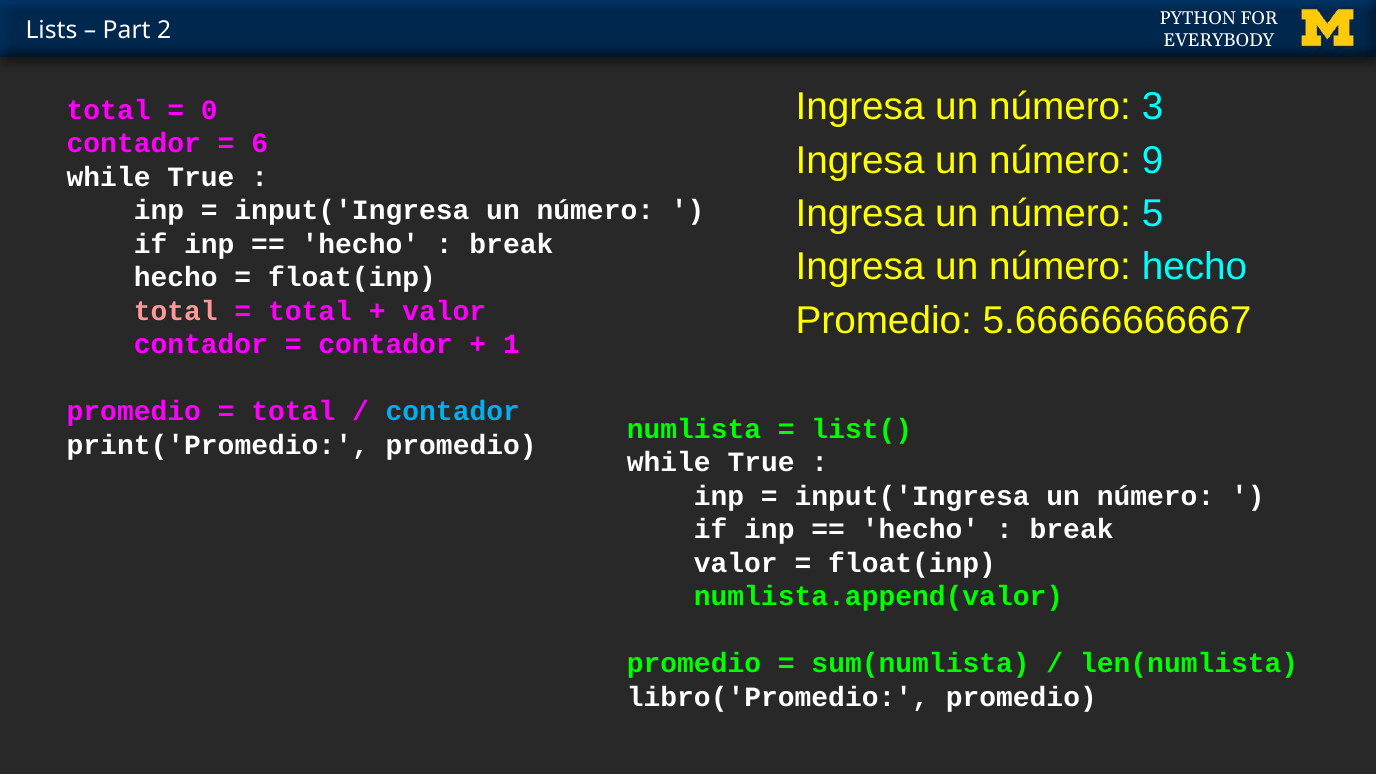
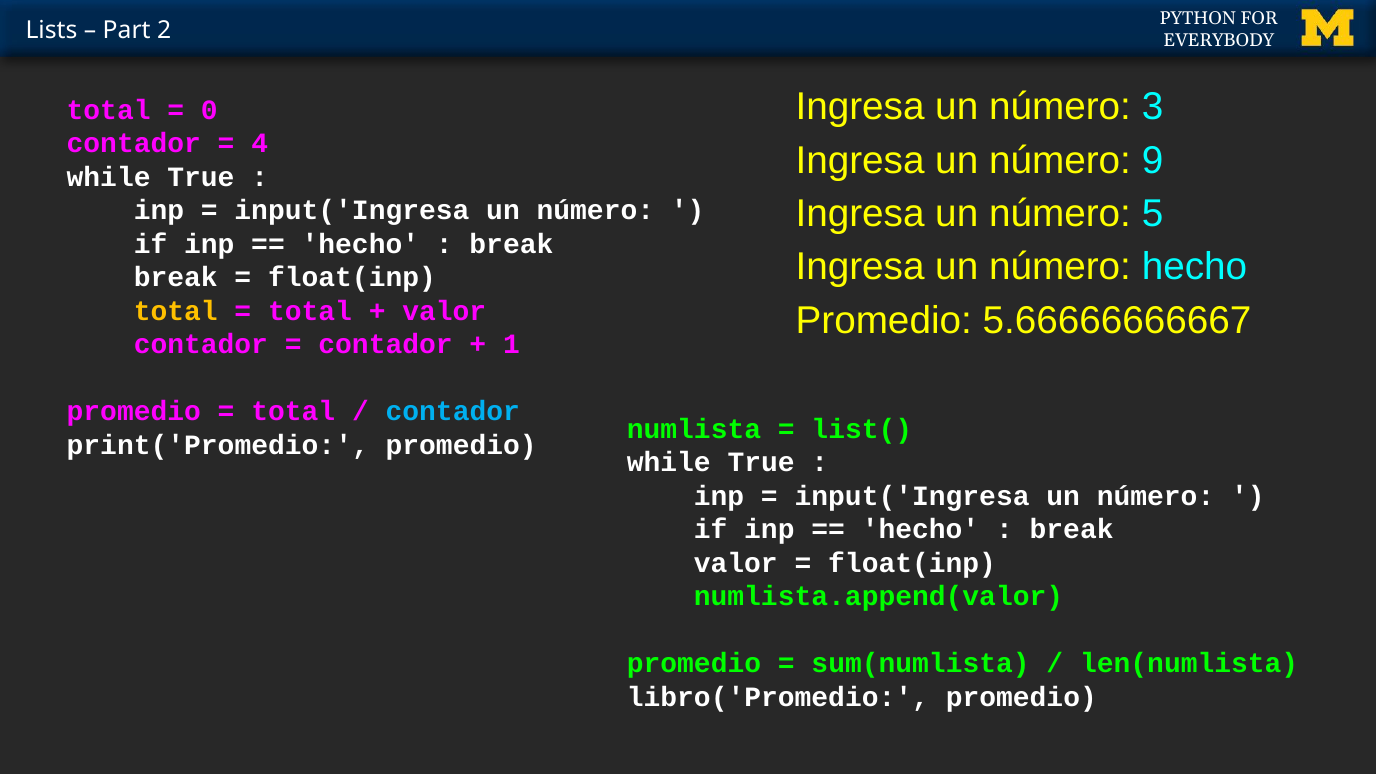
6: 6 -> 4
hecho at (176, 277): hecho -> break
total at (176, 311) colour: pink -> yellow
